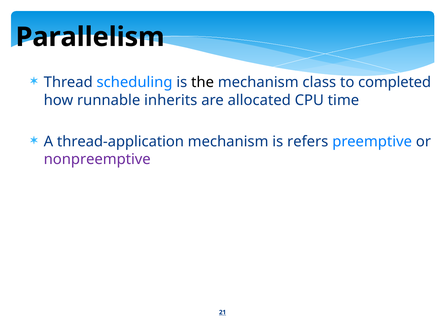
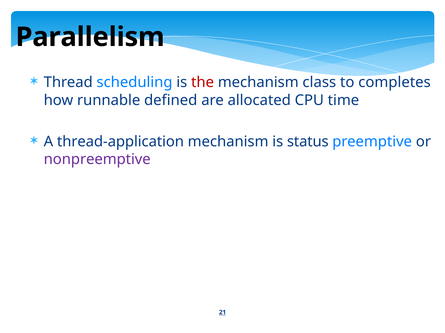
the colour: black -> red
completed: completed -> completes
inherits: inherits -> defined
refers: refers -> status
